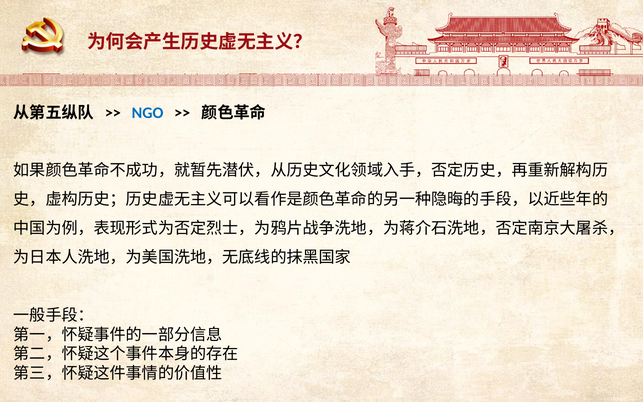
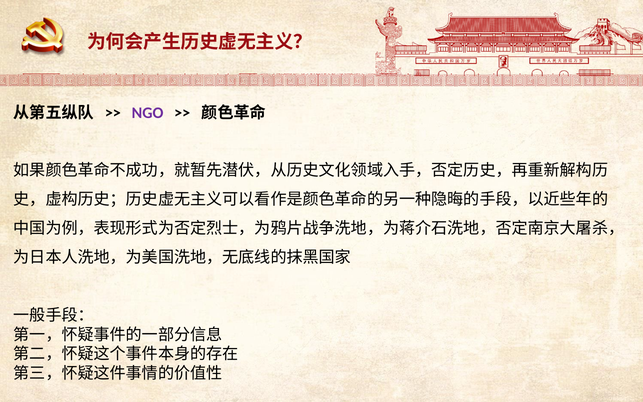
NGO colour: blue -> purple
